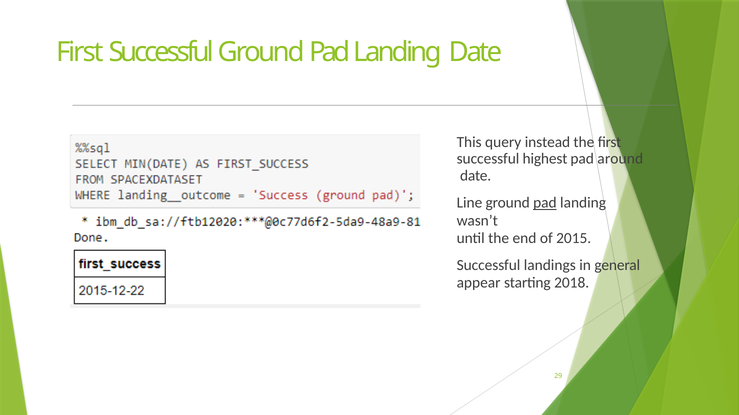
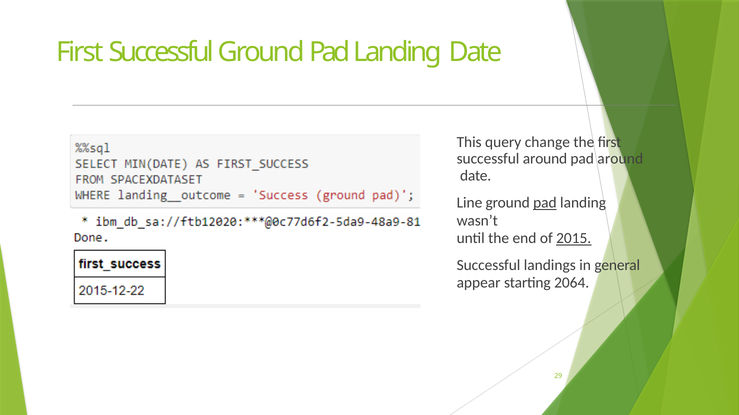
instead: instead -> change
successful highest: highest -> around
2015 underline: none -> present
2018: 2018 -> 2064
